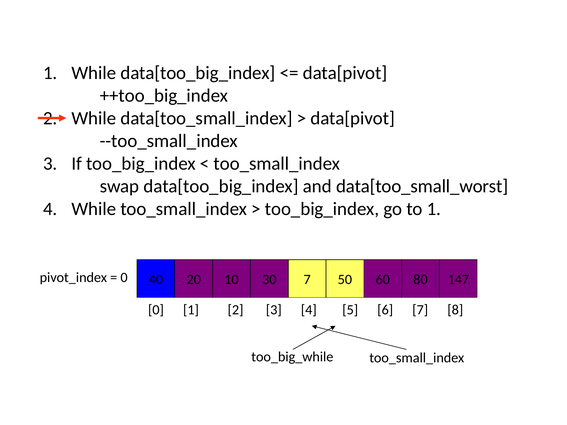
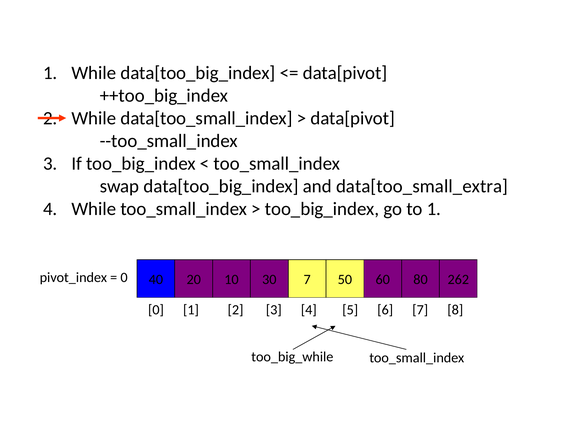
data[too_small_worst: data[too_small_worst -> data[too_small_extra
147: 147 -> 262
